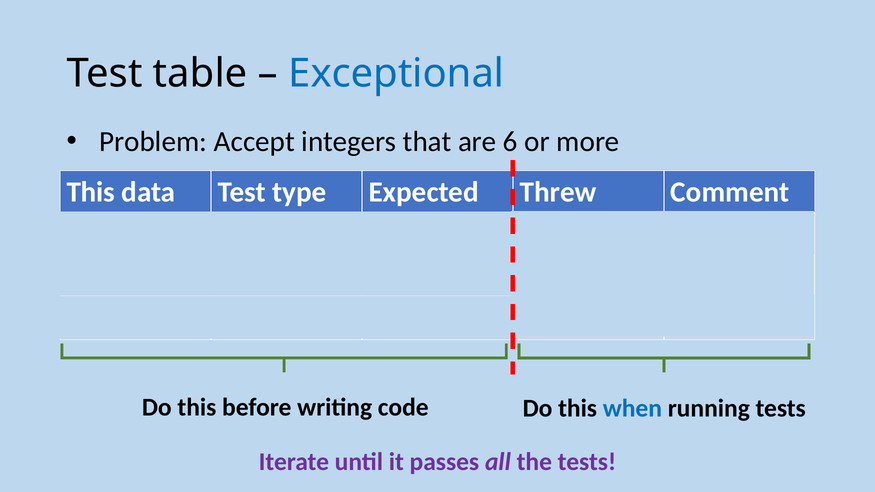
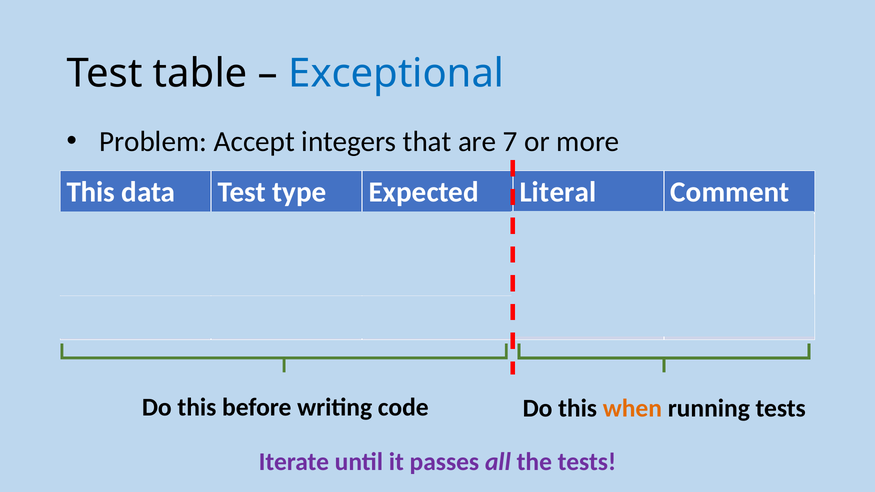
6: 6 -> 7
Threw: Threw -> Literal
when colour: blue -> orange
